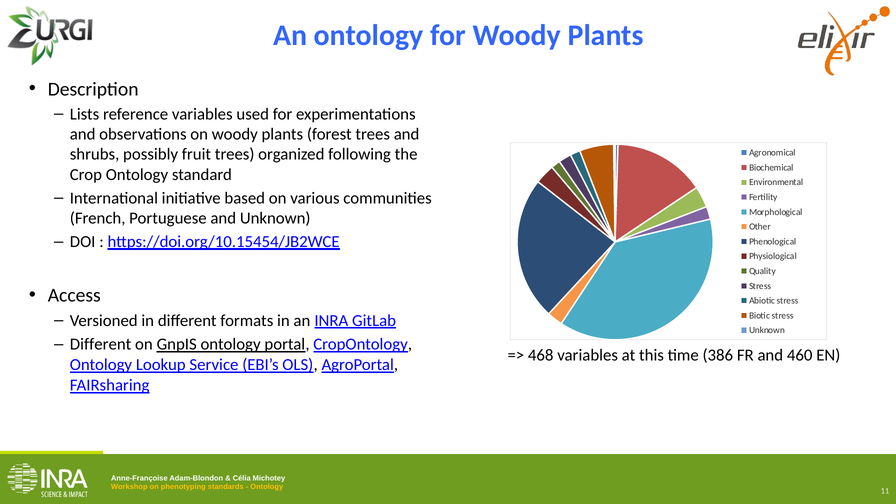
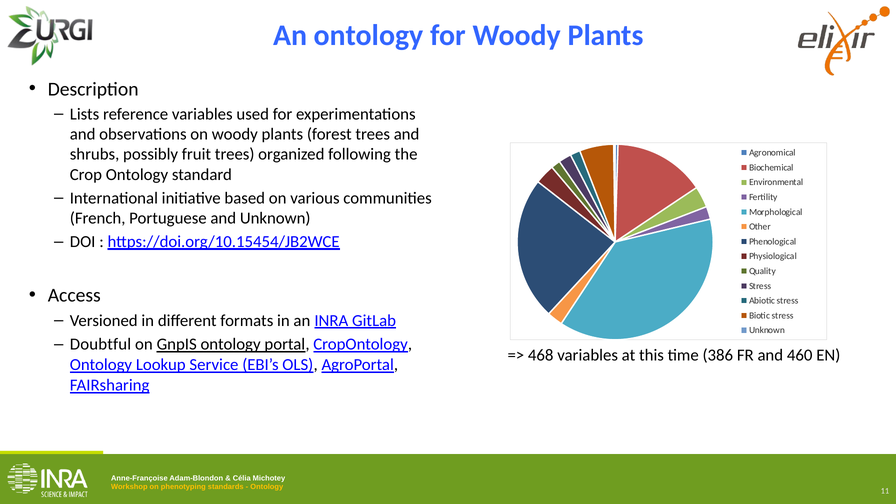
Different at (101, 344): Different -> Doubtful
